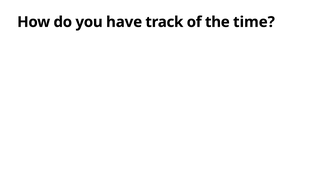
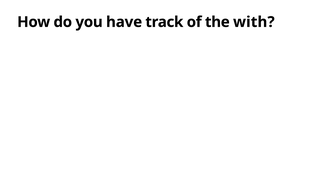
time: time -> with
